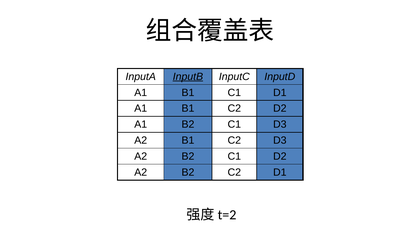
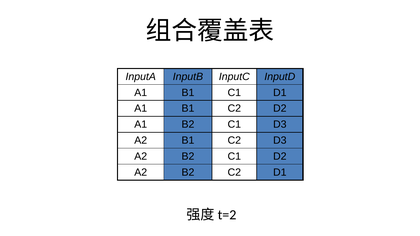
InputB underline: present -> none
